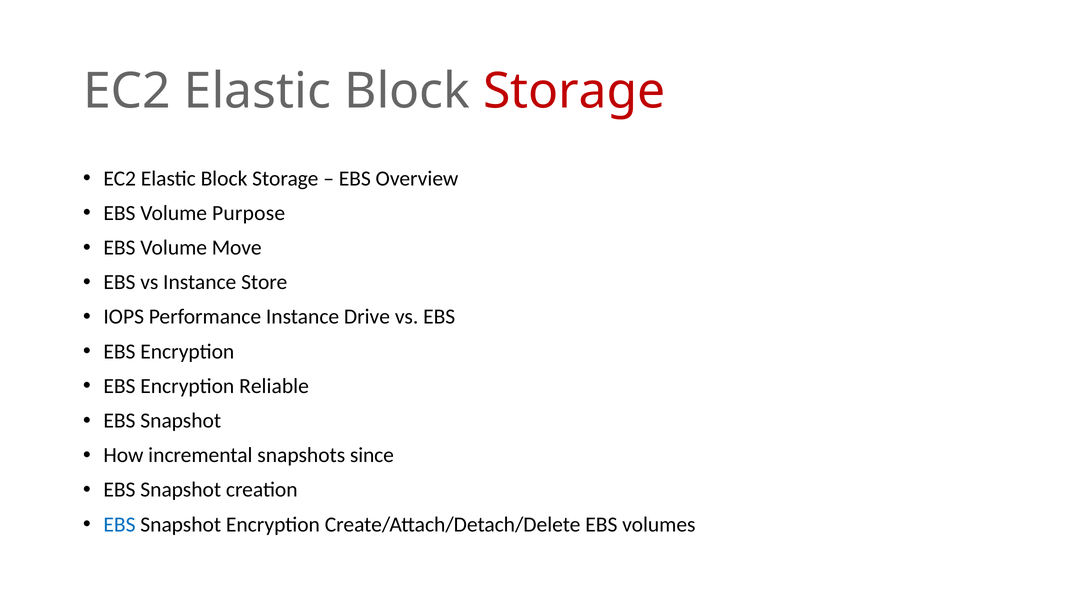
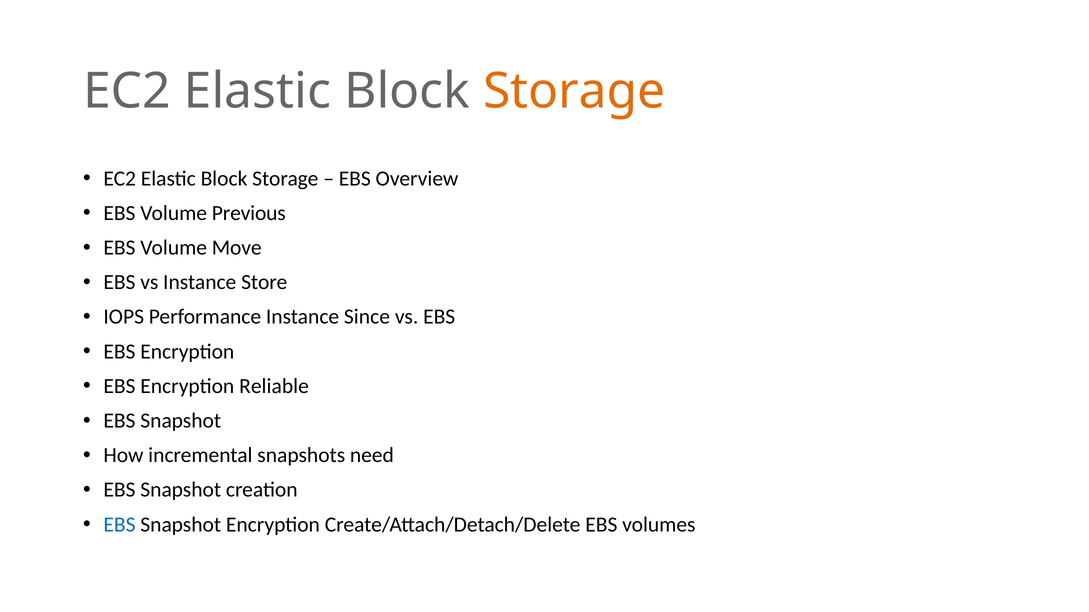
Storage at (574, 91) colour: red -> orange
Purpose: Purpose -> Previous
Drive: Drive -> Since
since: since -> need
